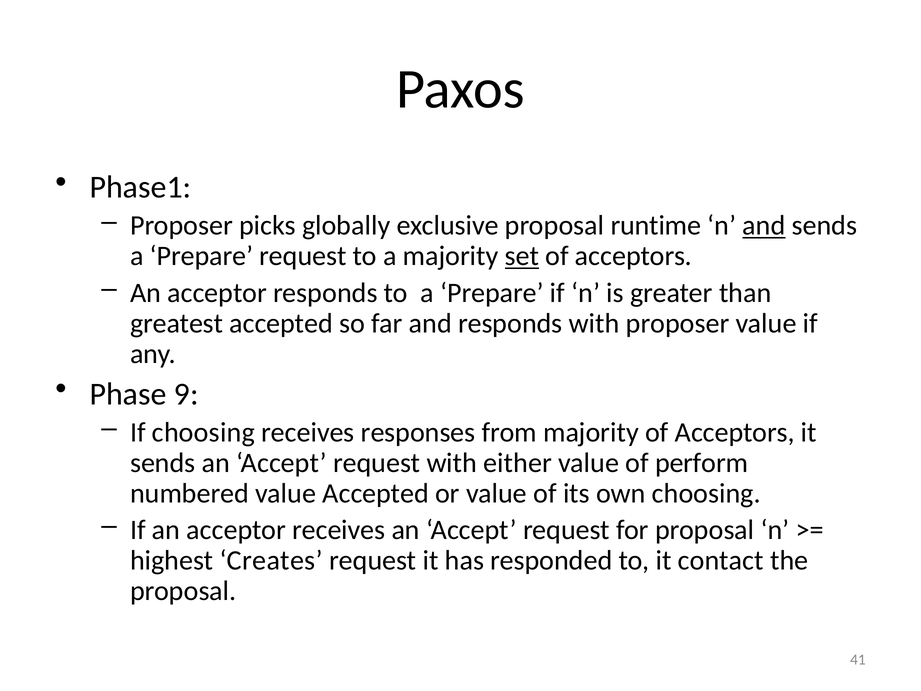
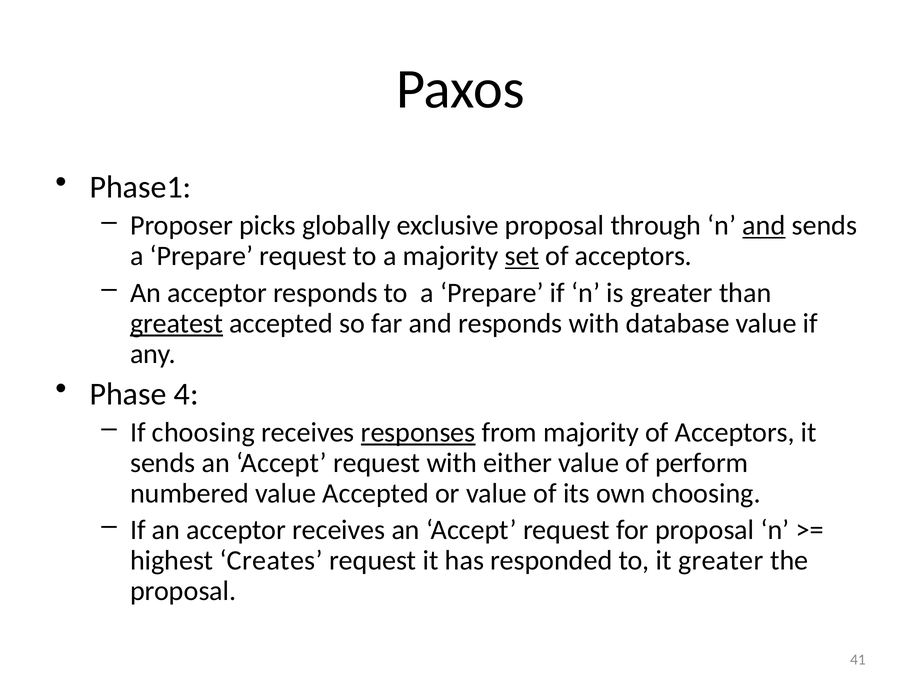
runtime: runtime -> through
greatest underline: none -> present
with proposer: proposer -> database
9: 9 -> 4
responses underline: none -> present
it contact: contact -> greater
